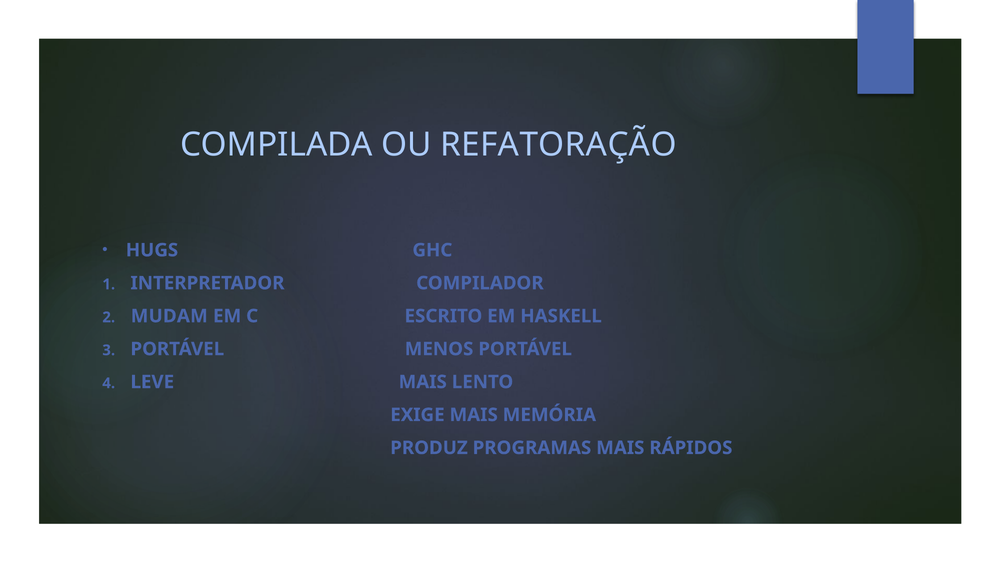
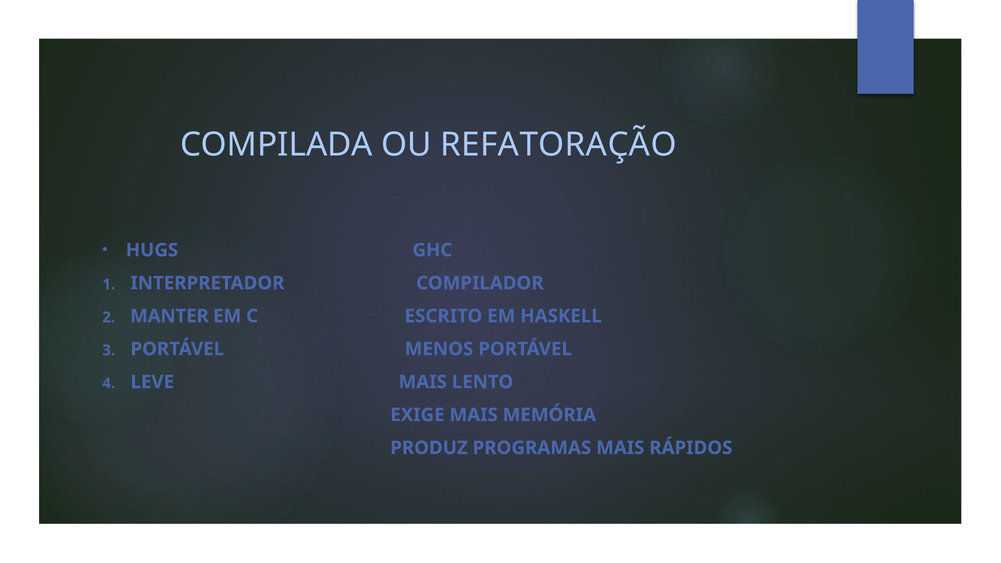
MUDAM: MUDAM -> MANTER
